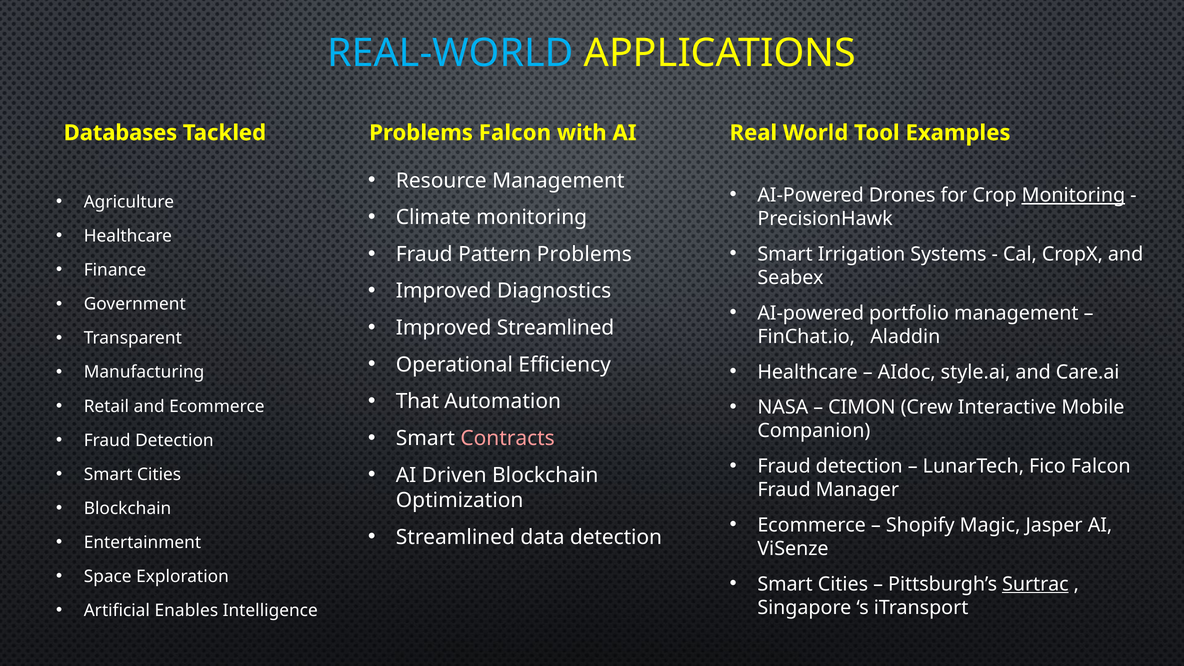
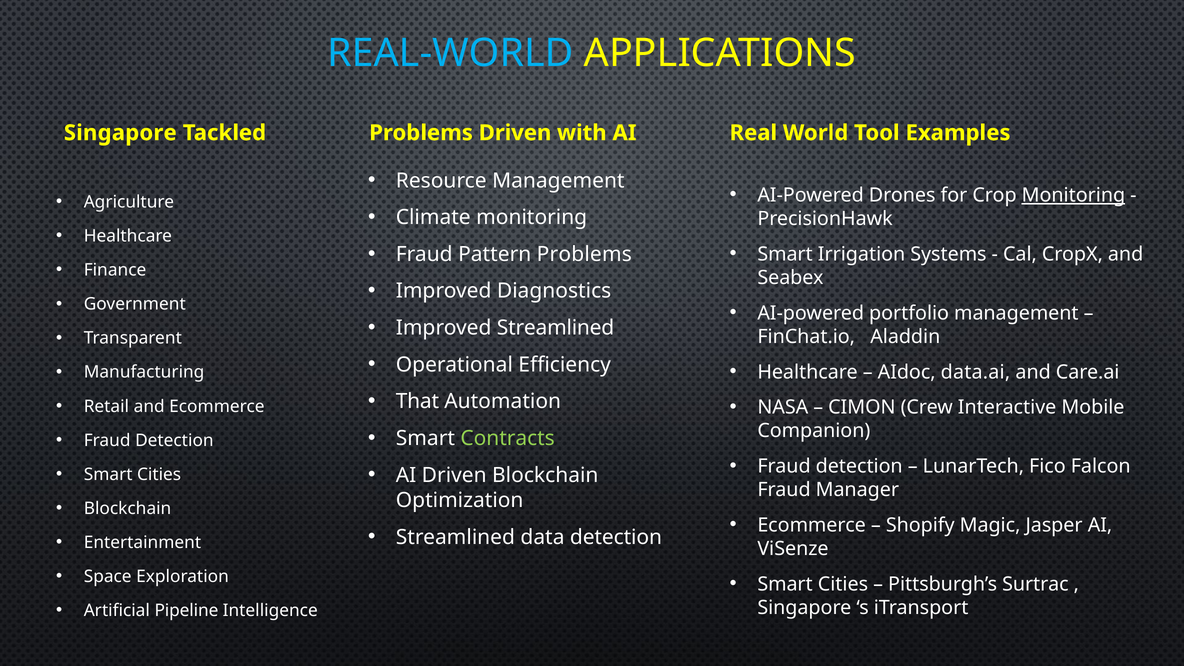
Databases at (120, 133): Databases -> Singapore
Problems Falcon: Falcon -> Driven
style.ai: style.ai -> data.ai
Contracts colour: pink -> light green
Surtrac underline: present -> none
Enables: Enables -> Pipeline
